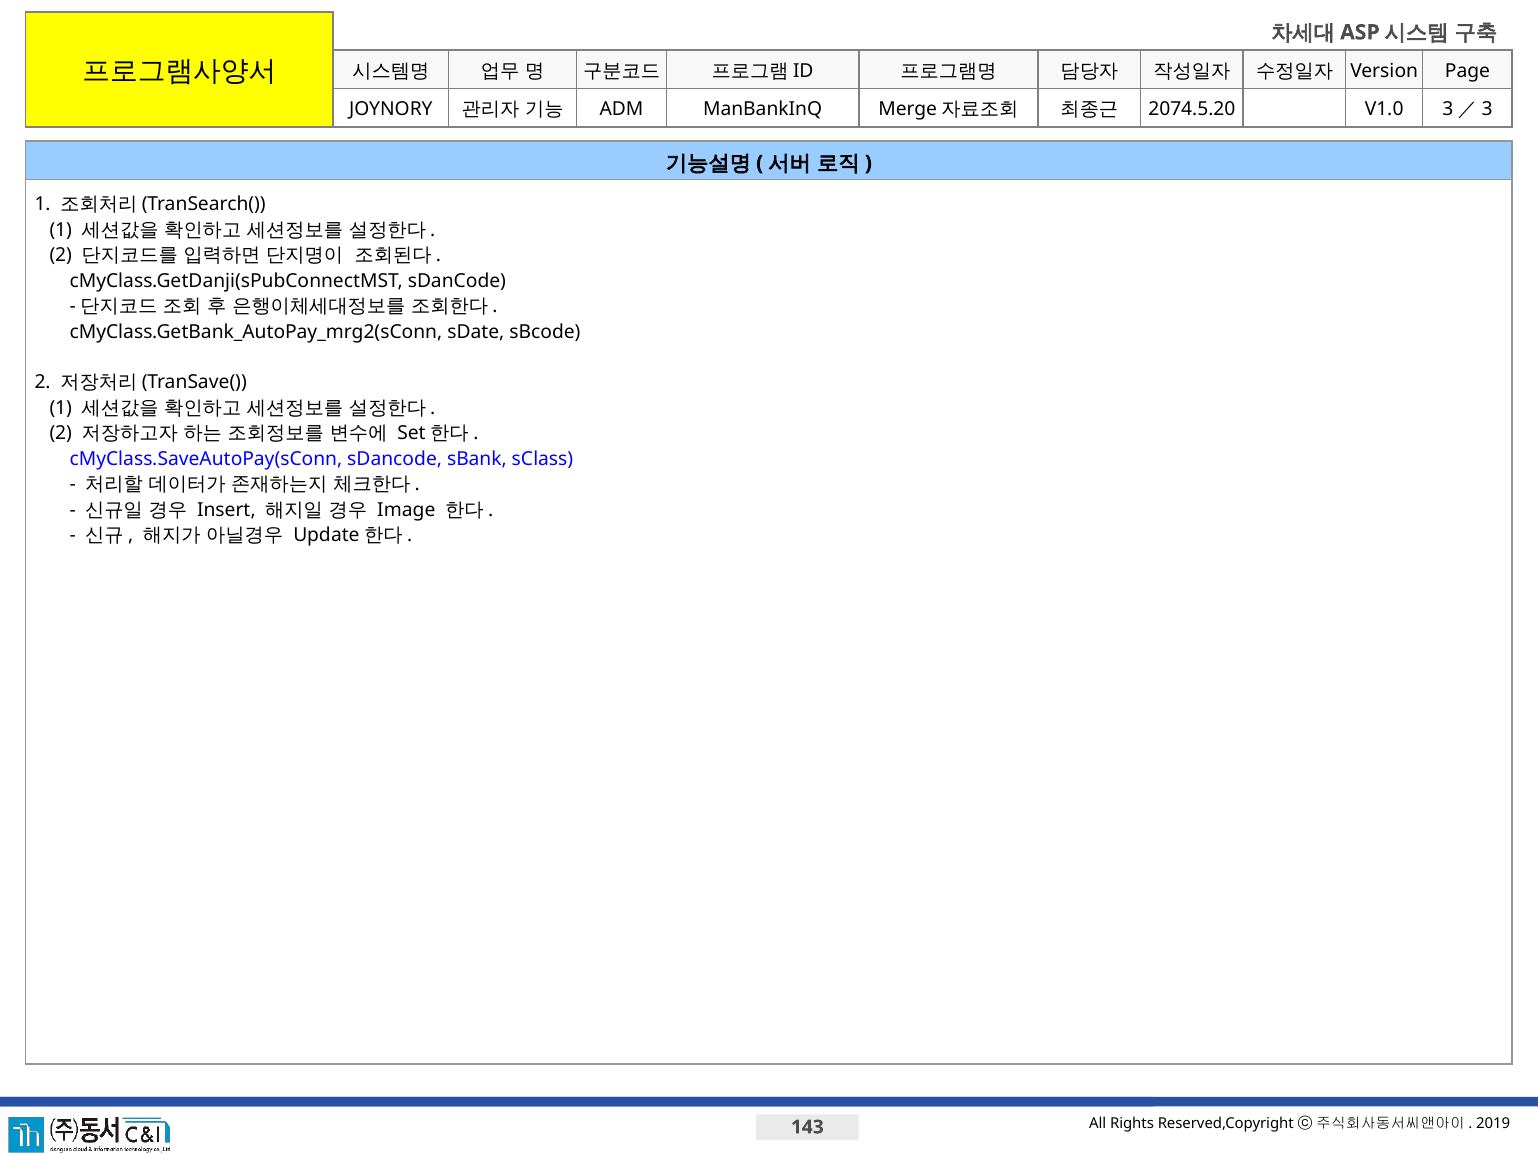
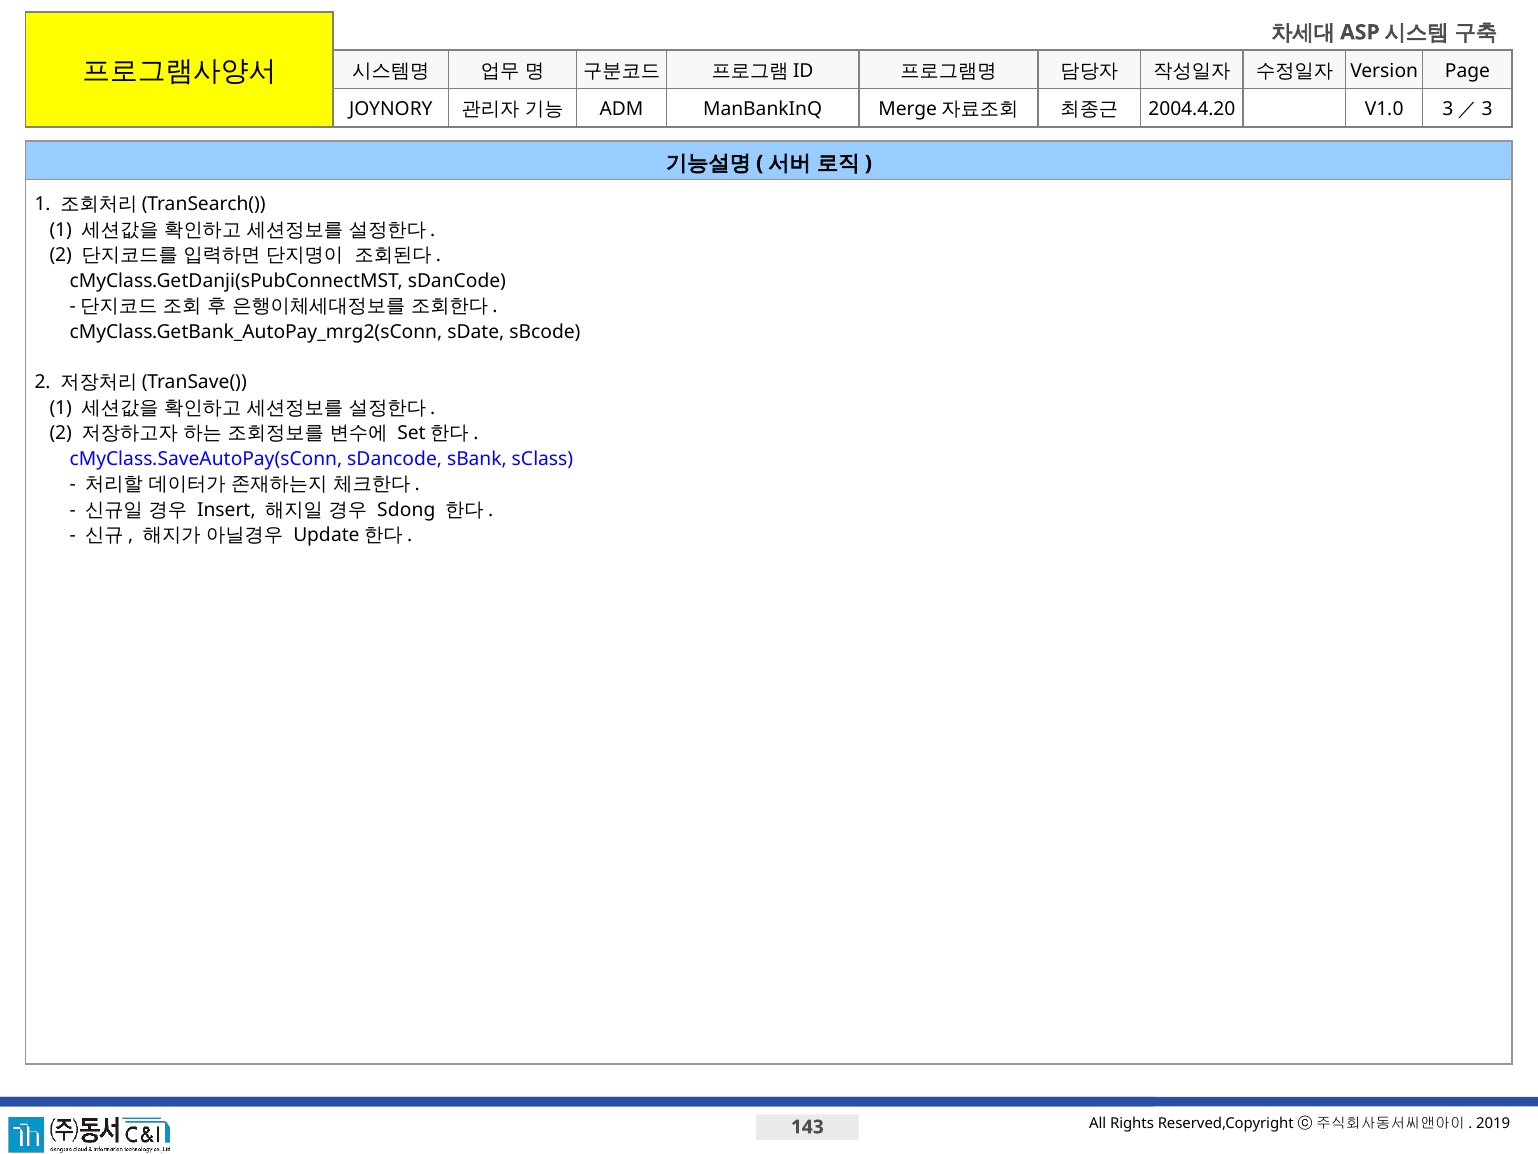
2074.5.20: 2074.5.20 -> 2004.4.20
Image: Image -> Sdong
